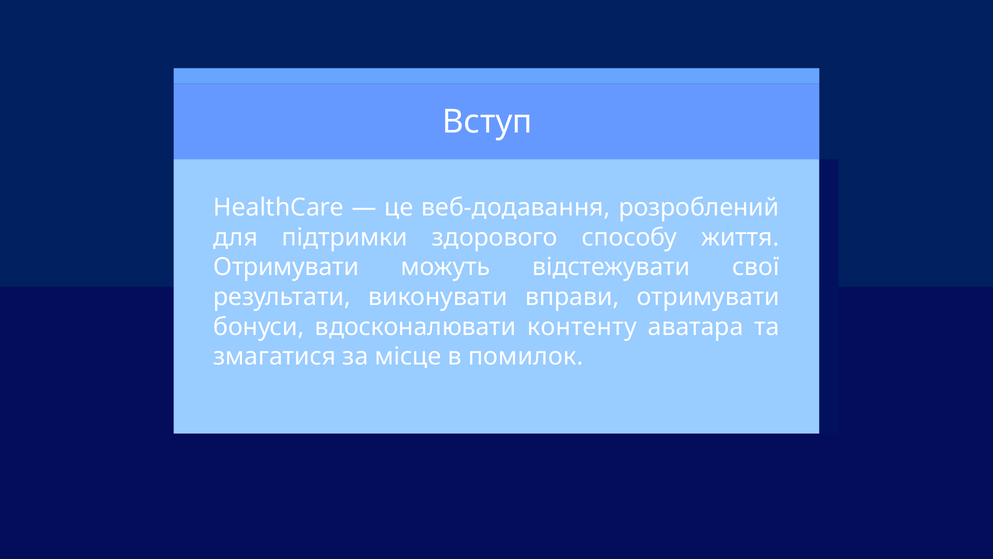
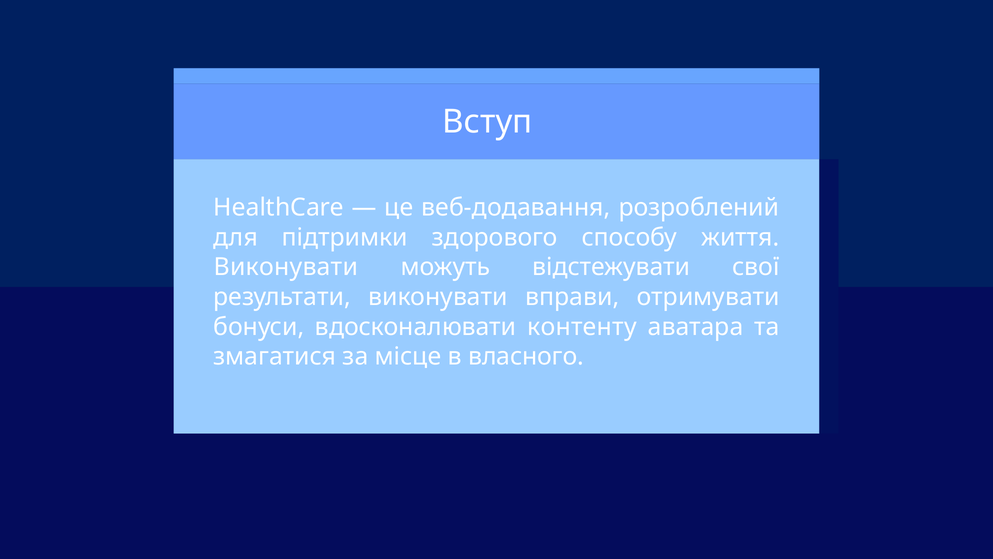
Отримувати at (286, 267): Отримувати -> Виконувати
помилок: помилок -> власного
